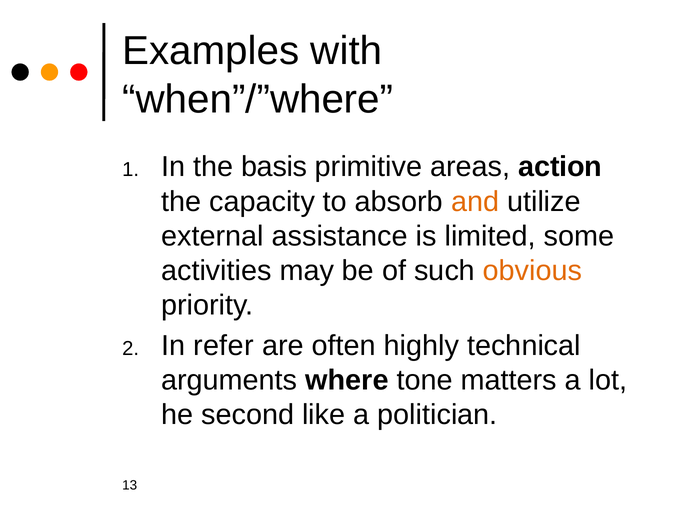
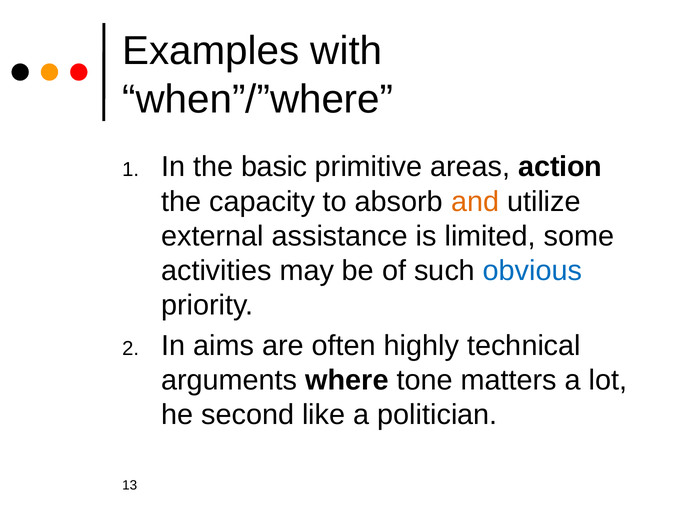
basis: basis -> basic
obvious colour: orange -> blue
refer: refer -> aims
